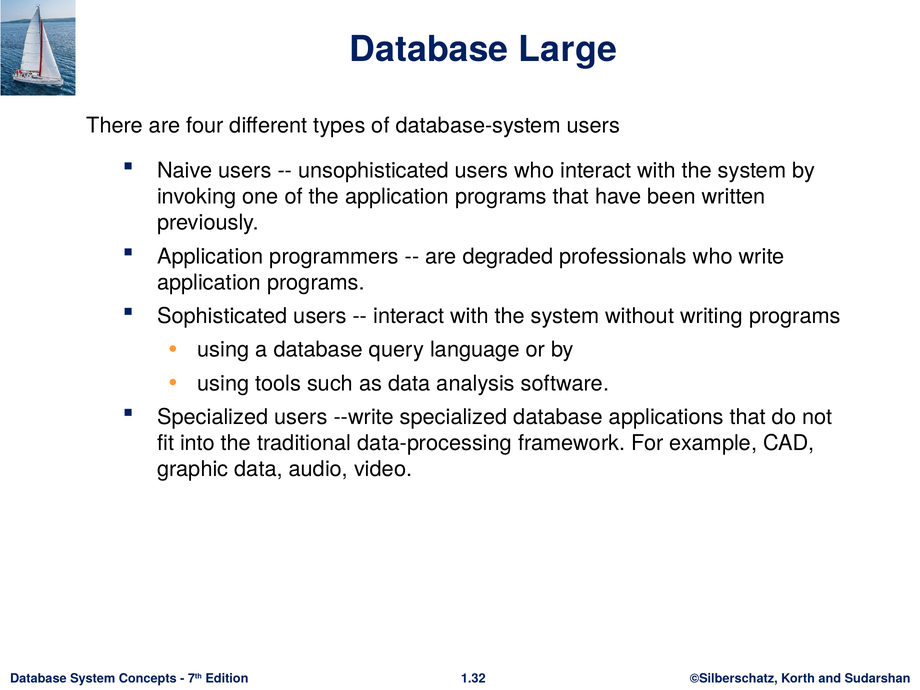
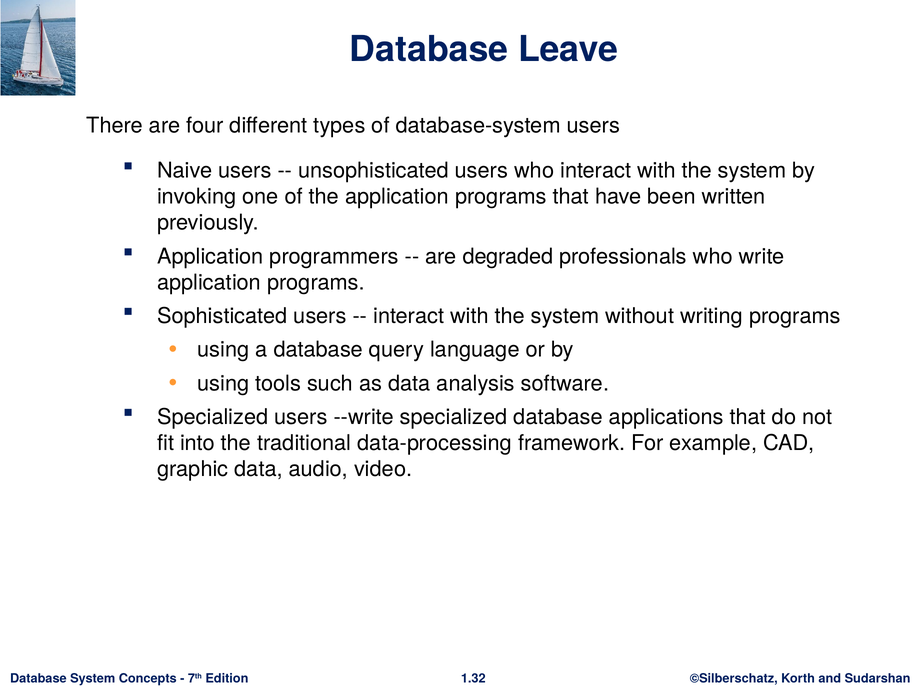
Large: Large -> Leave
